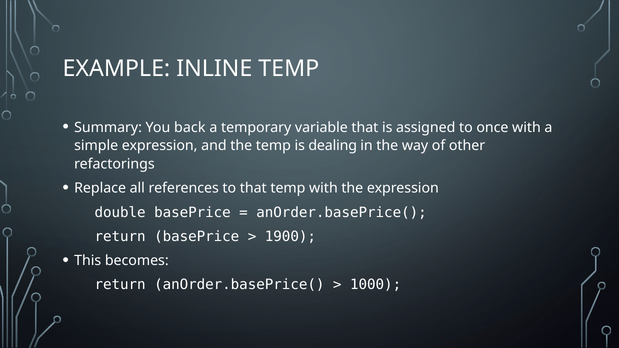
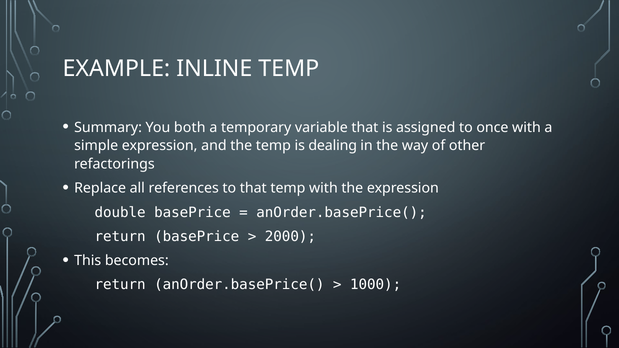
back: back -> both
1900: 1900 -> 2000
